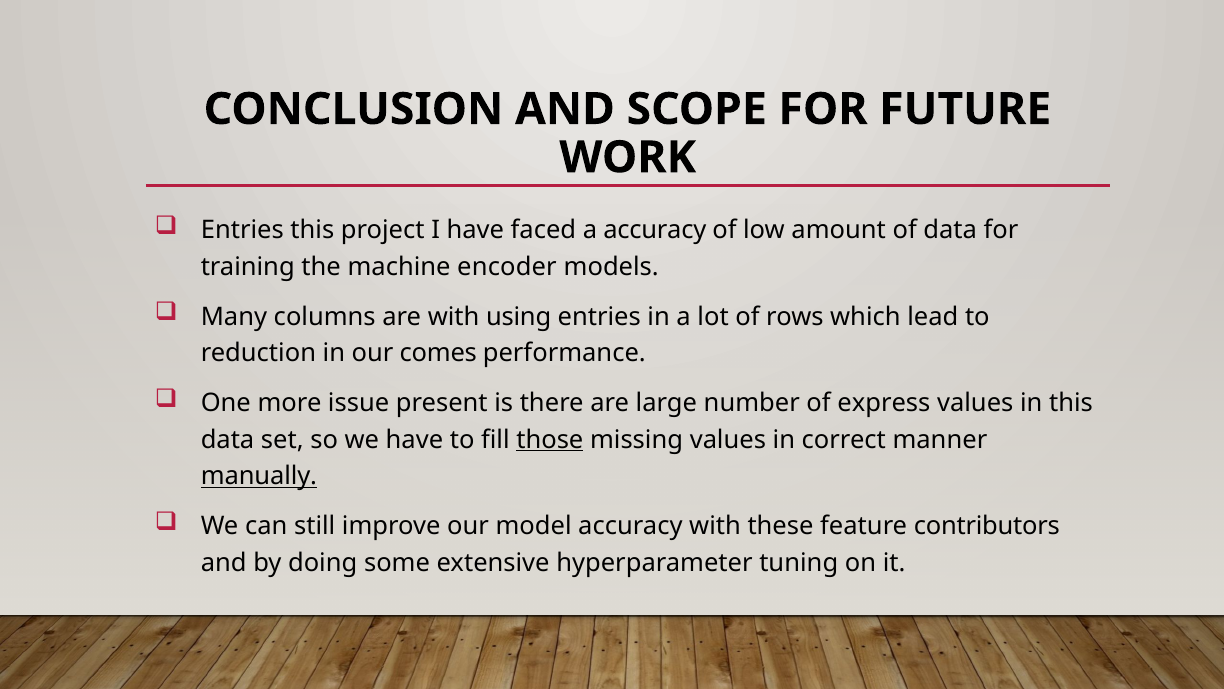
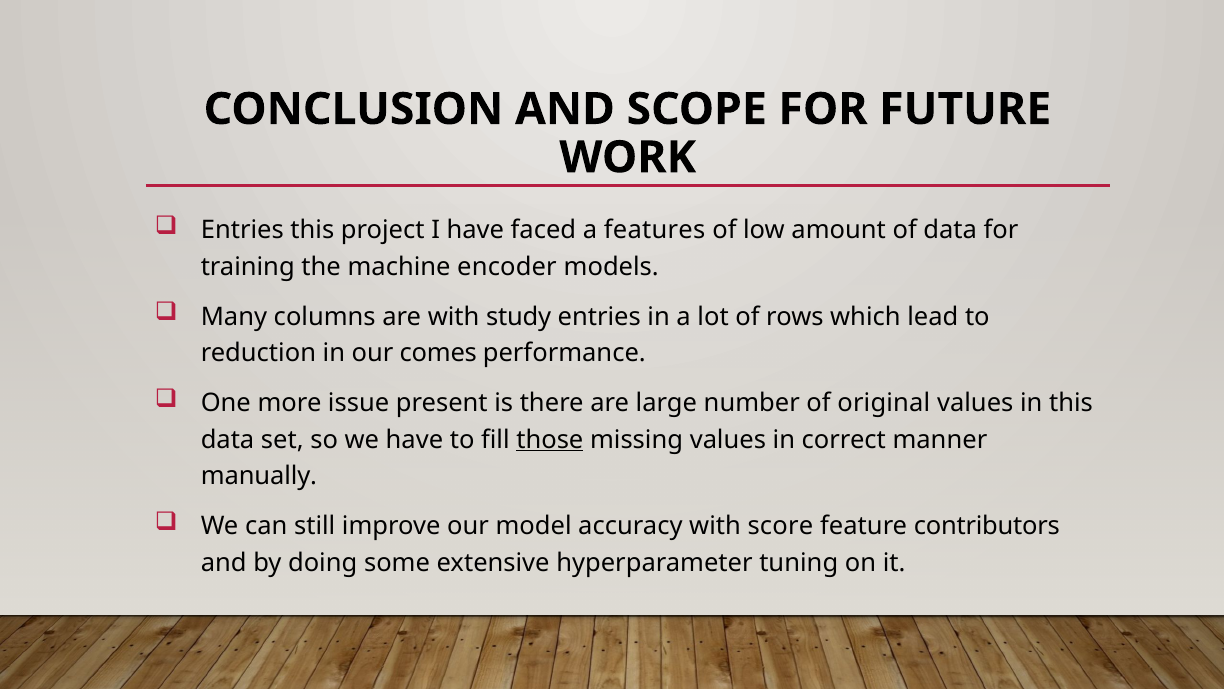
a accuracy: accuracy -> features
using: using -> study
express: express -> original
manually underline: present -> none
these: these -> score
